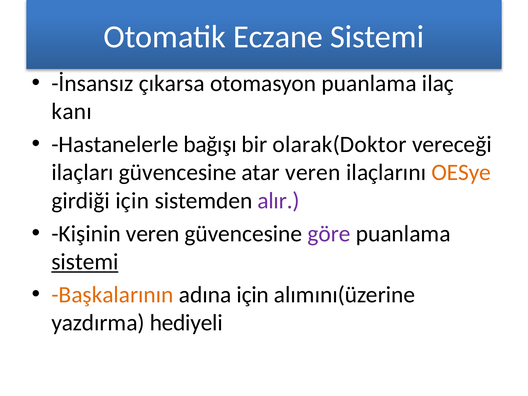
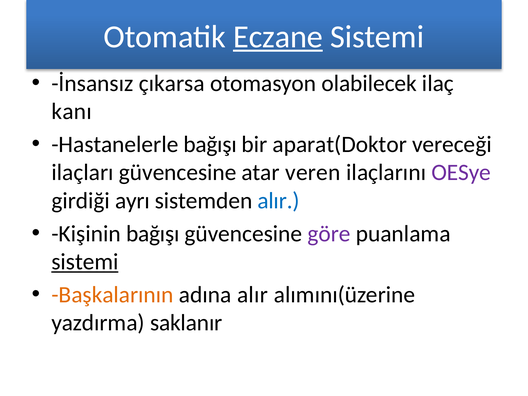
Eczane underline: none -> present
otomasyon puanlama: puanlama -> olabilecek
olarak(Doktor: olarak(Doktor -> aparat(Doktor
OESye colour: orange -> purple
girdiği için: için -> ayrı
alır at (278, 201) colour: purple -> blue
Kişinin veren: veren -> bağışı
adına için: için -> alır
hediyeli: hediyeli -> saklanır
